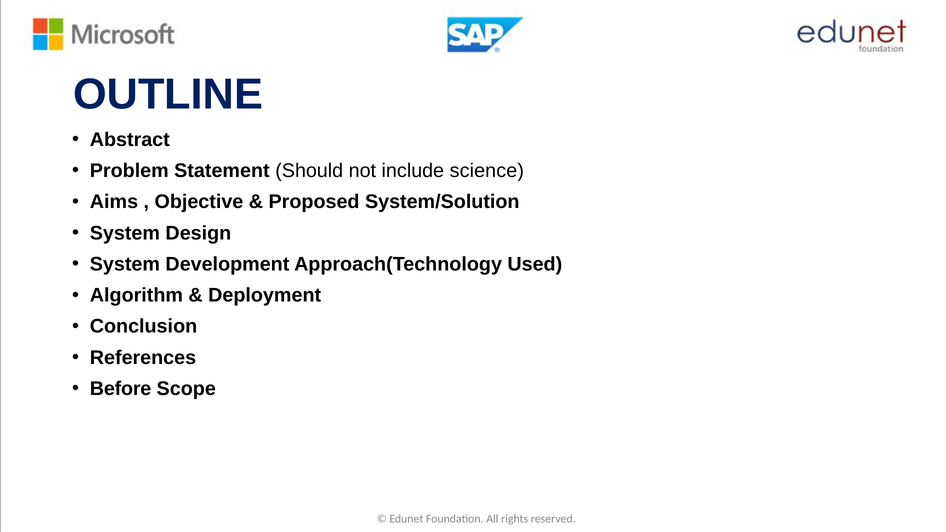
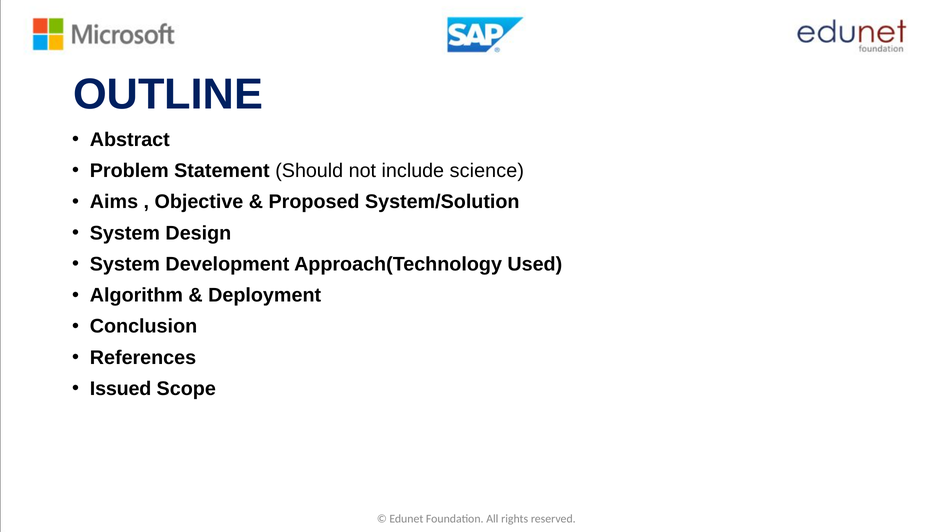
Before: Before -> Issued
